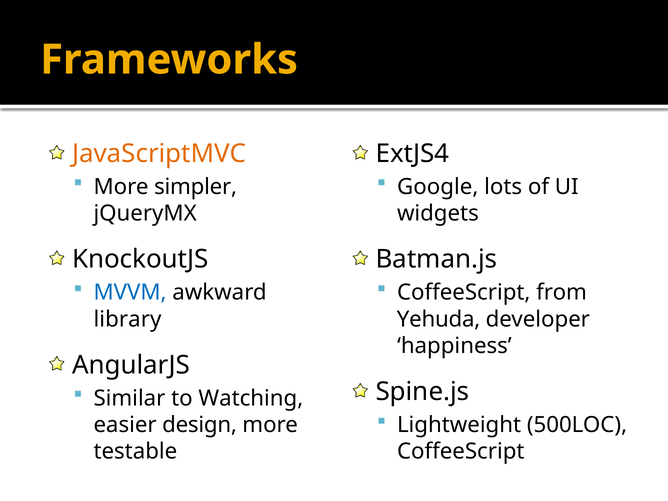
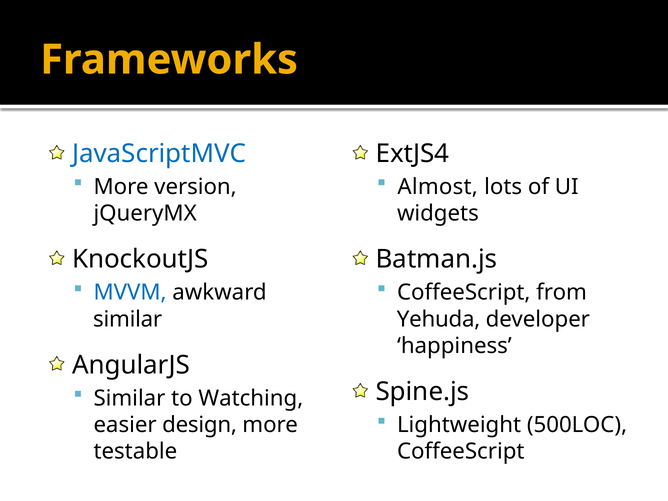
JavaScriptMVC colour: orange -> blue
simpler: simpler -> version
Google: Google -> Almost
library at (127, 319): library -> similar
